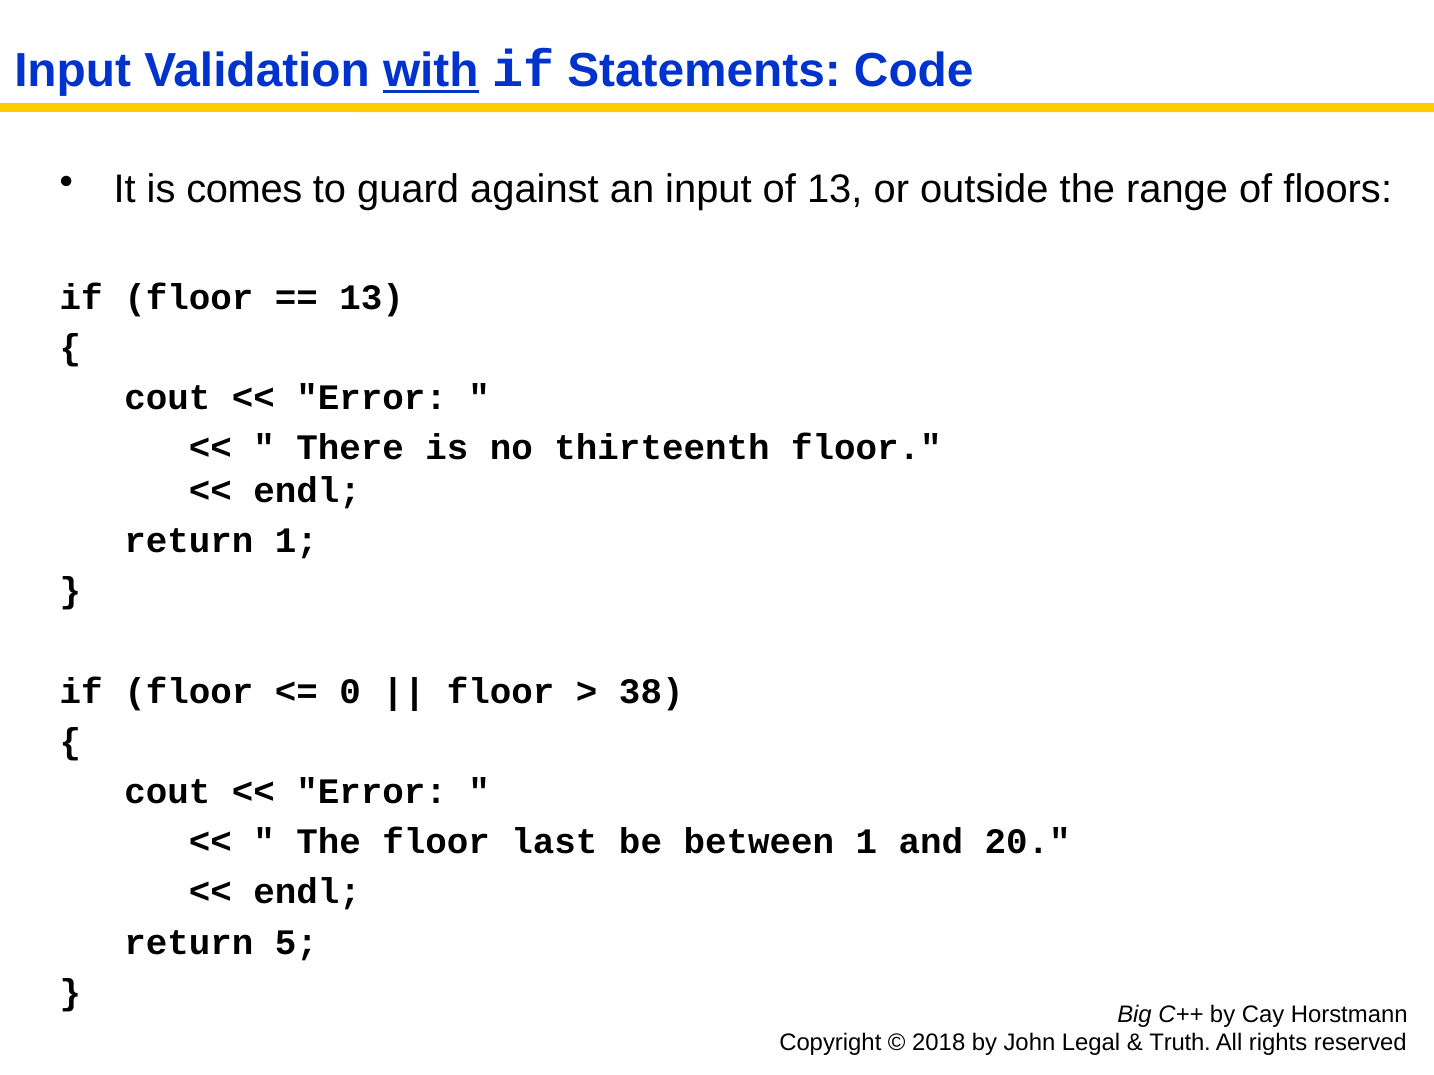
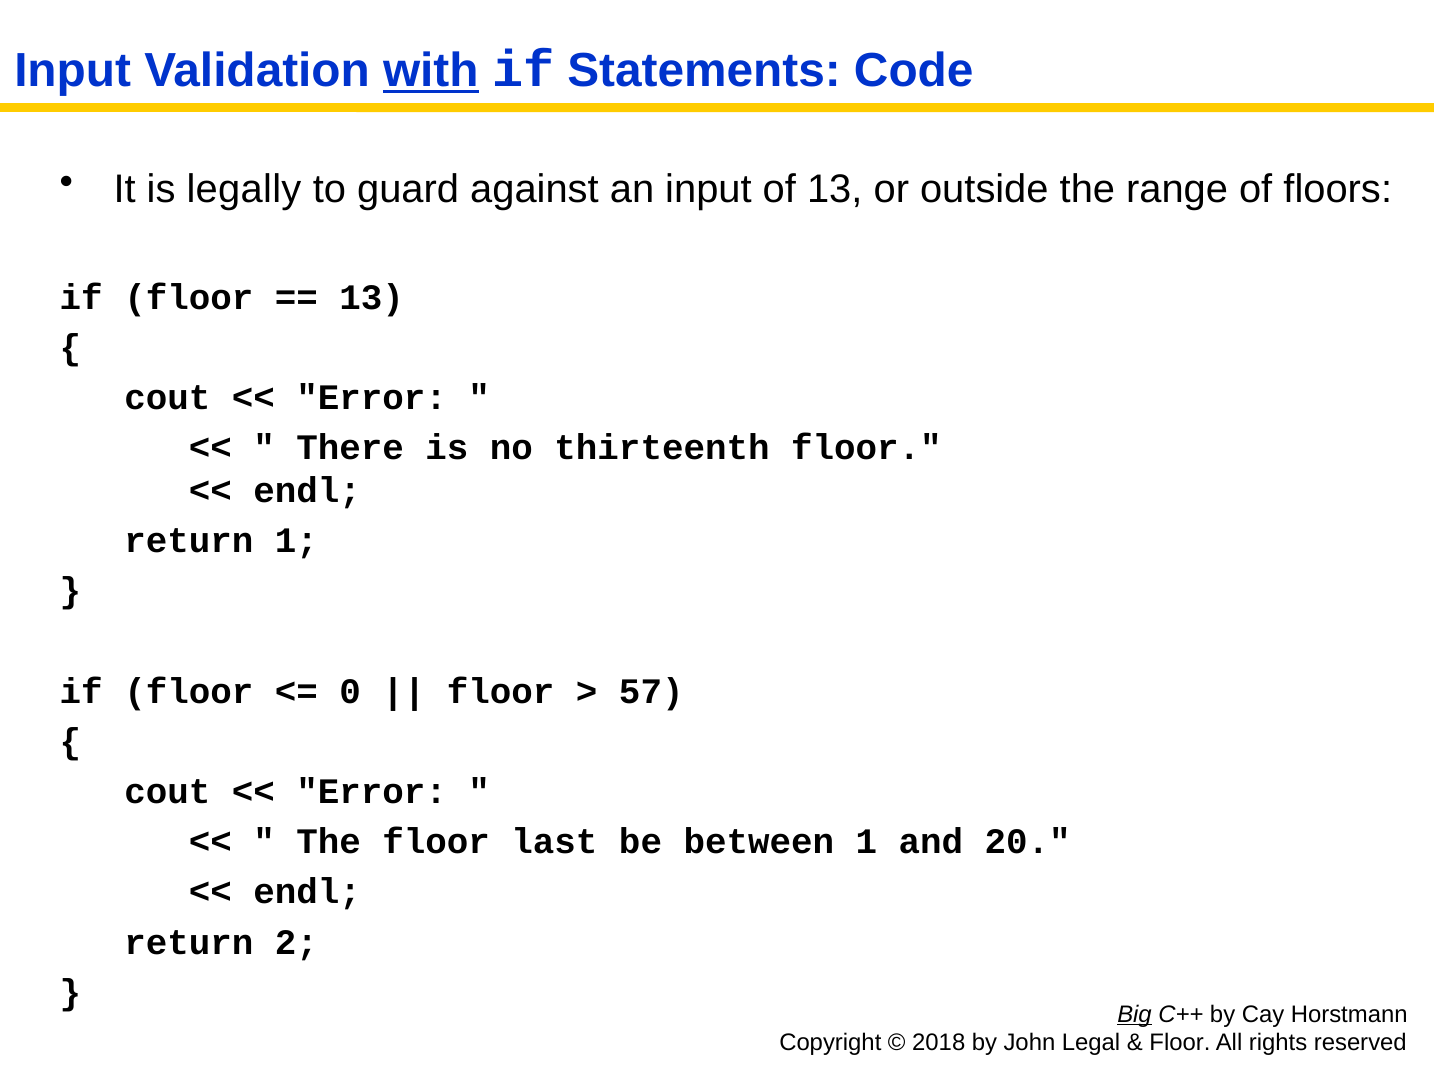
comes: comes -> legally
38: 38 -> 57
5: 5 -> 2
Big underline: none -> present
Truth at (1180, 1044): Truth -> Floor
